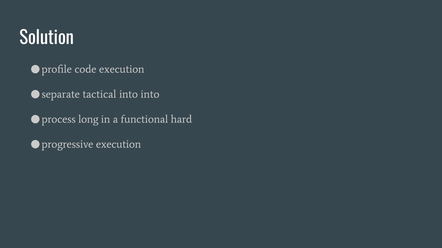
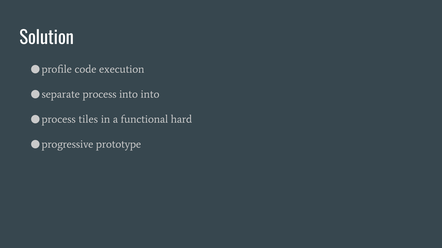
tactical: tactical -> process
long: long -> tiles
execution at (119, 145): execution -> prototype
